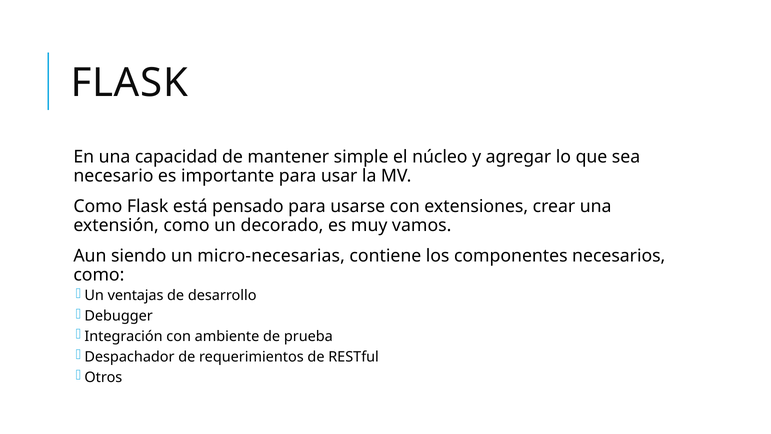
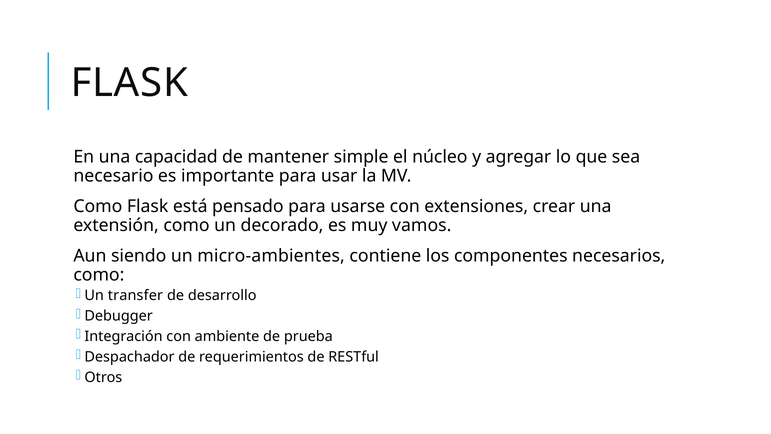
micro-necesarias: micro-necesarias -> micro-ambientes
ventajas: ventajas -> transfer
